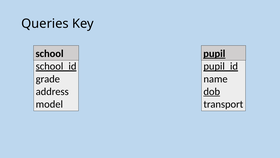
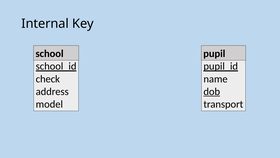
Queries: Queries -> Internal
pupil underline: present -> none
grade: grade -> check
